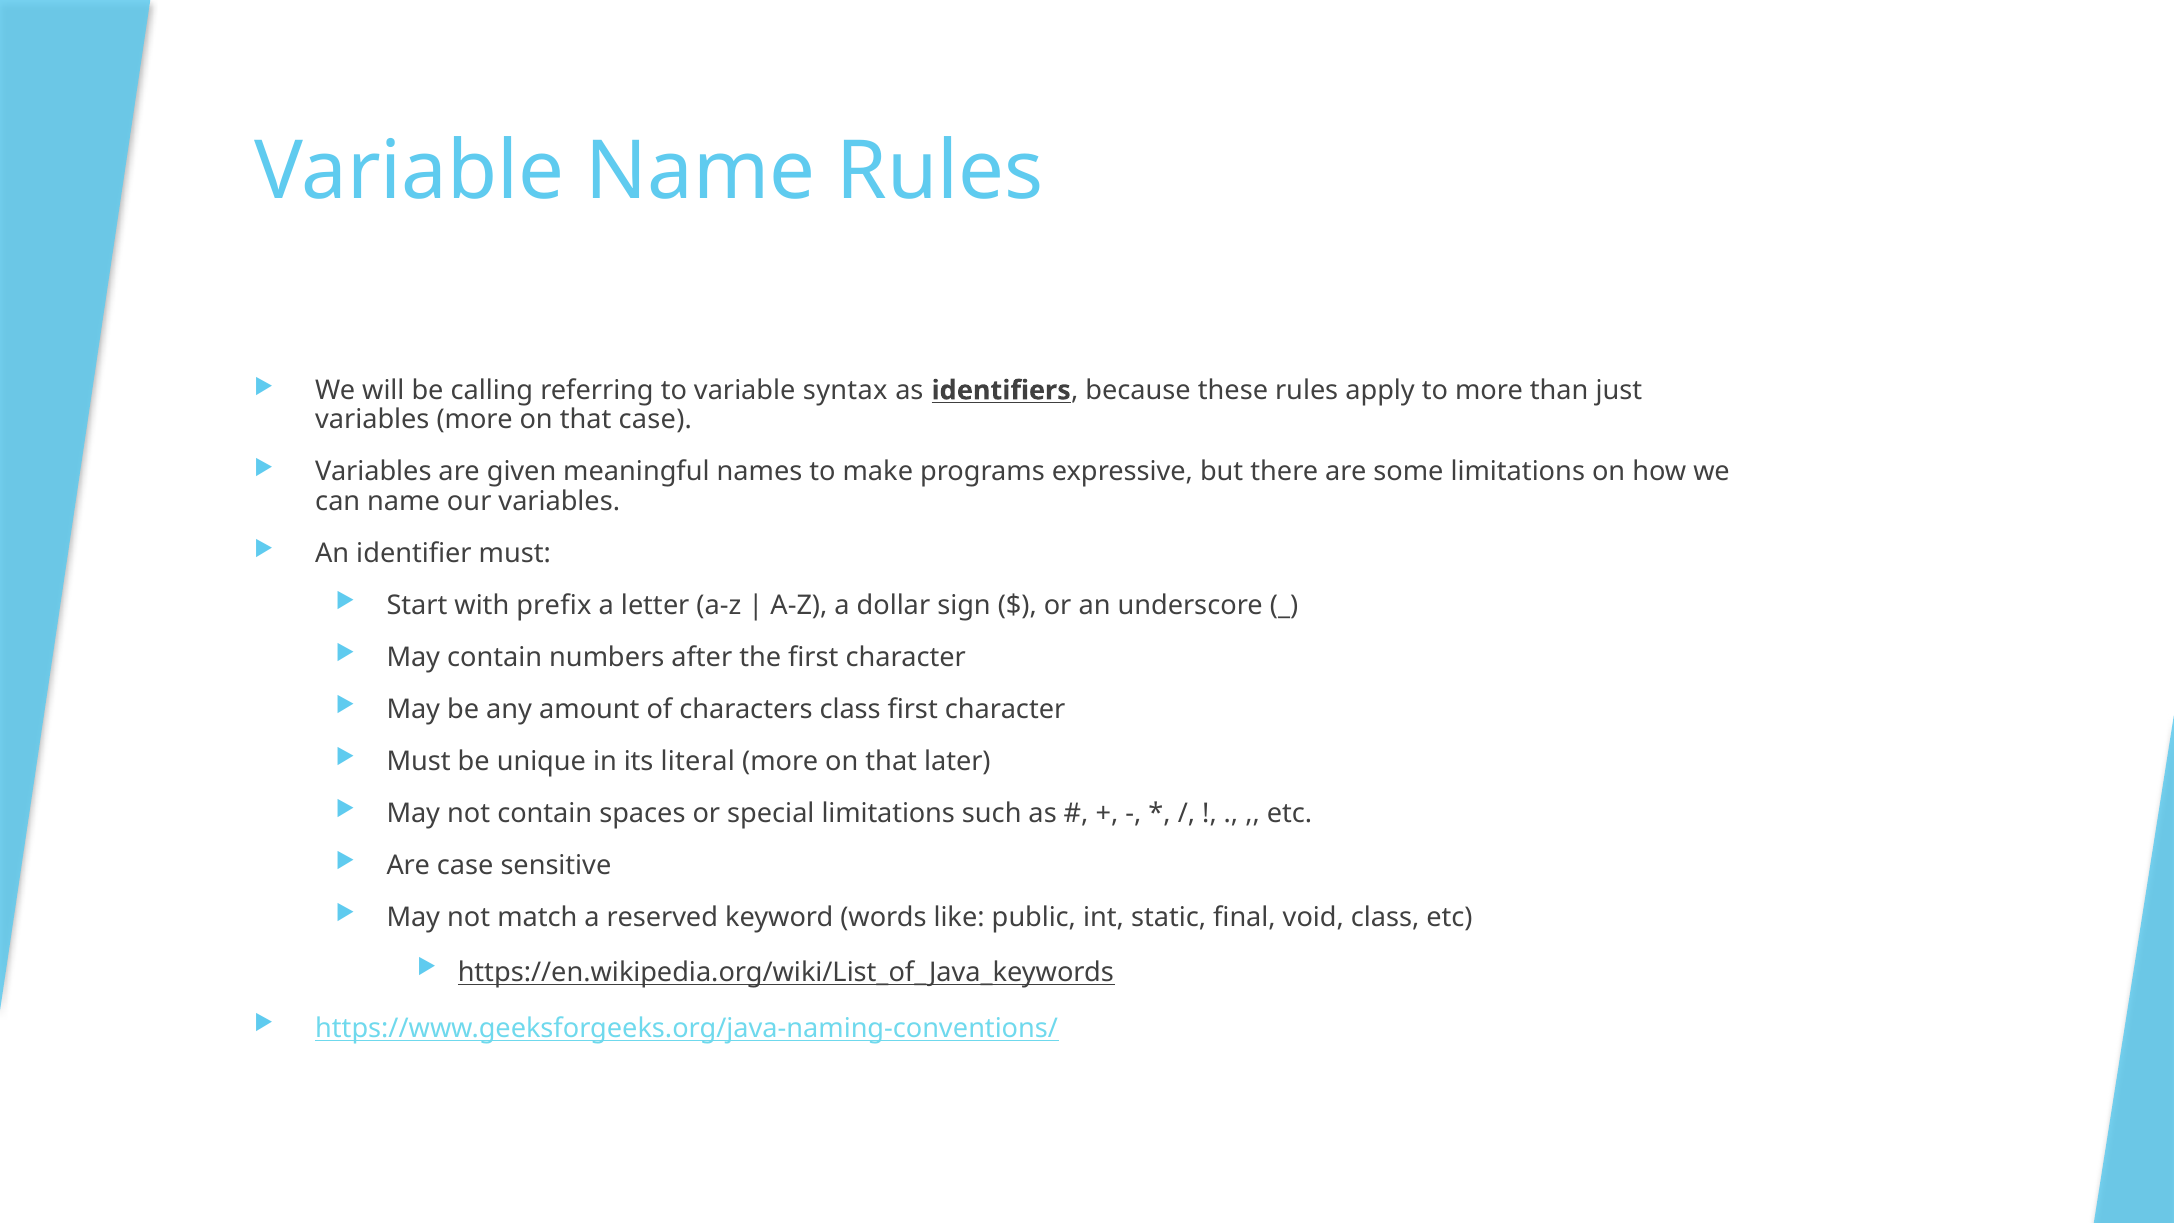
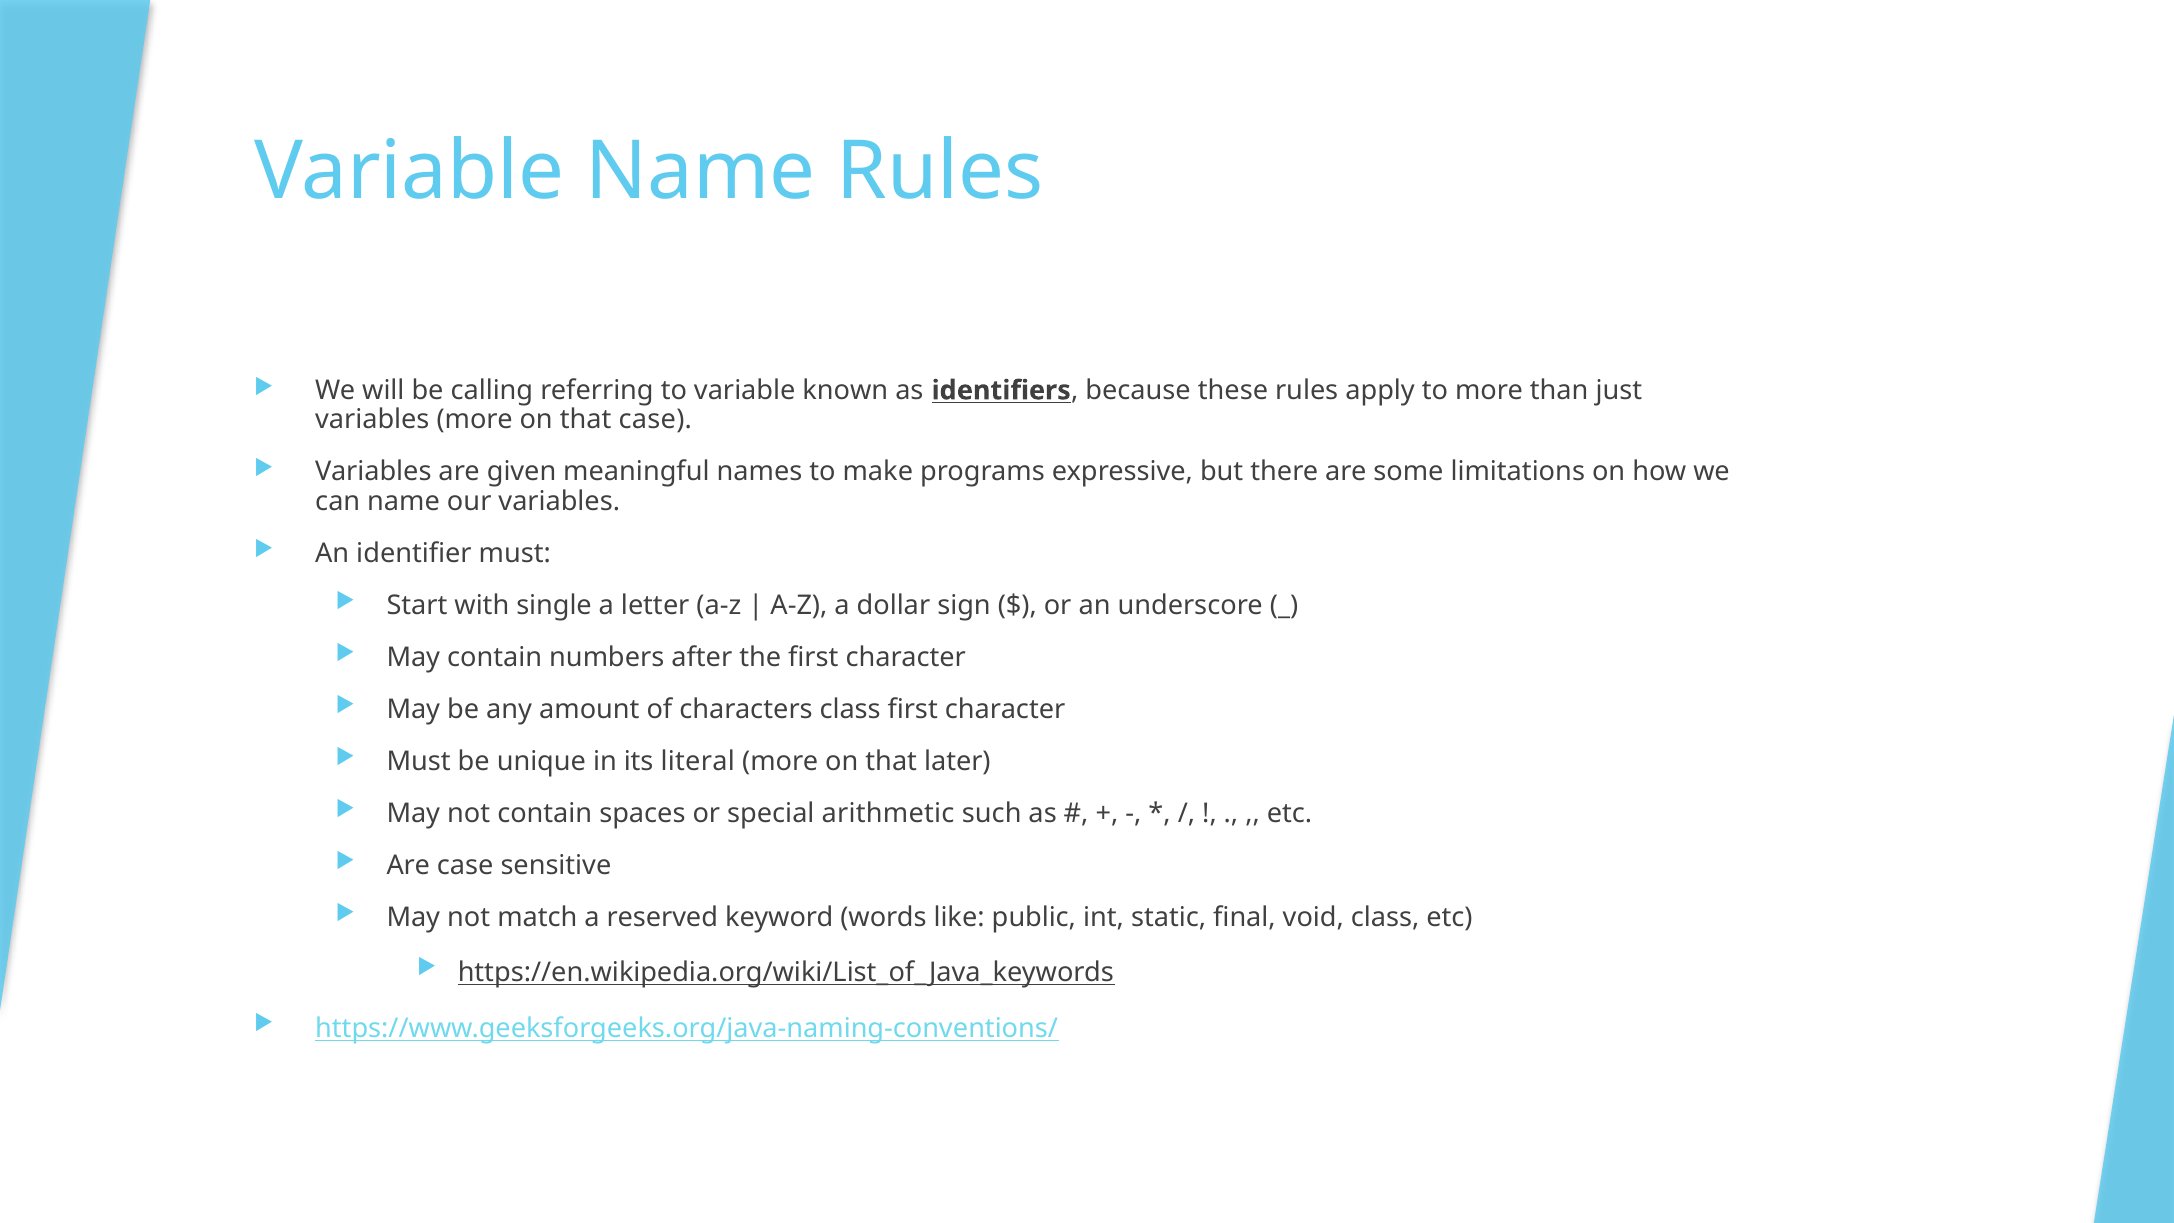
syntax: syntax -> known
prefix: prefix -> single
special limitations: limitations -> arithmetic
